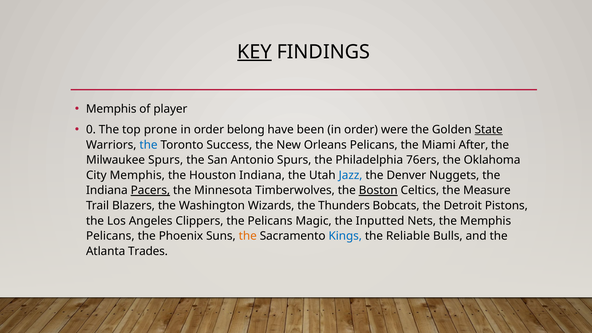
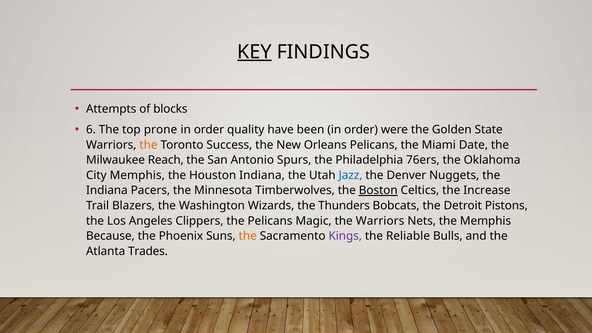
Memphis at (111, 109): Memphis -> Attempts
player: player -> blocks
0: 0 -> 6
belong: belong -> quality
State underline: present -> none
the at (149, 145) colour: blue -> orange
After: After -> Date
Milwaukee Spurs: Spurs -> Reach
Pacers underline: present -> none
Measure: Measure -> Increase
the Inputted: Inputted -> Warriors
Pelicans at (110, 236): Pelicans -> Because
Kings colour: blue -> purple
